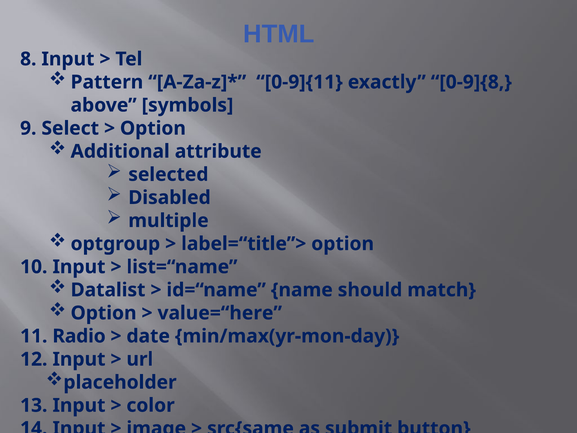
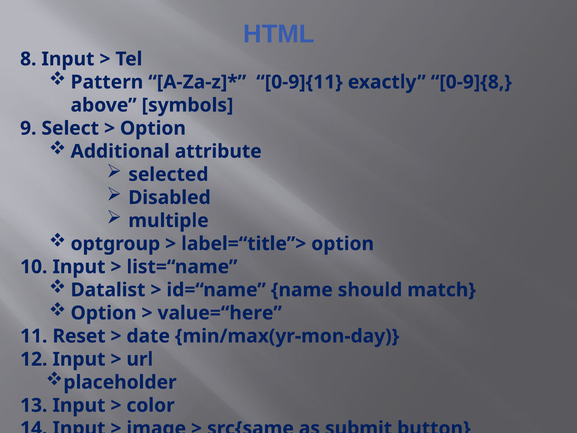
Radio: Radio -> Reset
